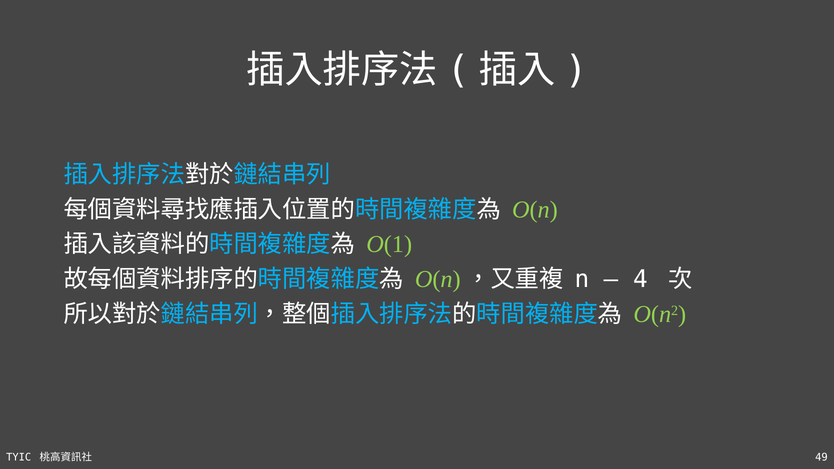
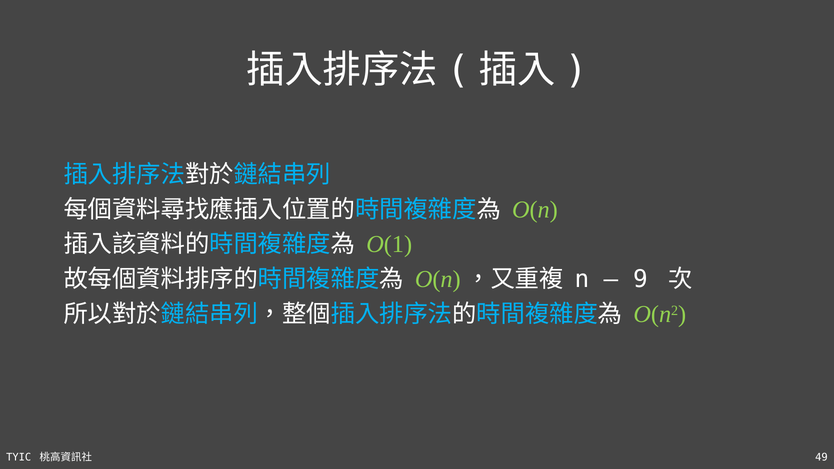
4: 4 -> 9
